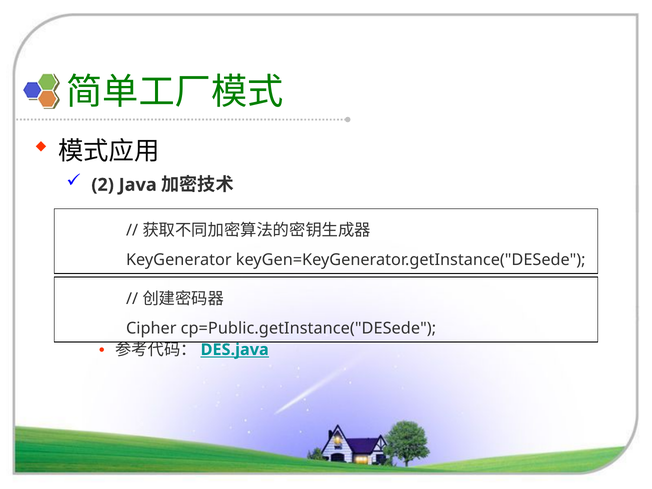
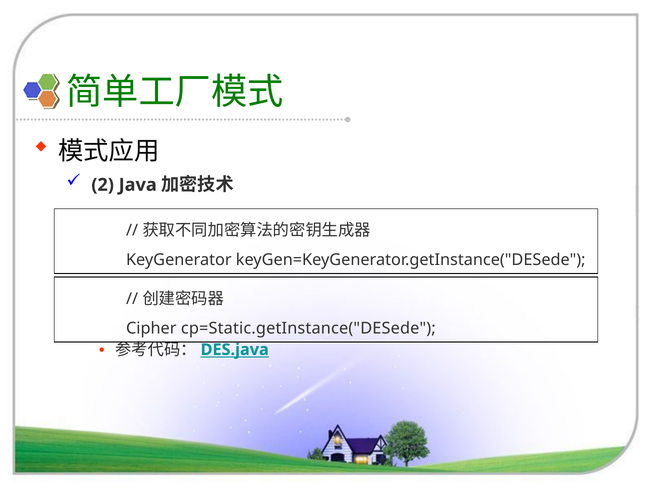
cp=Public.getInstance("DESede: cp=Public.getInstance("DESede -> cp=Static.getInstance("DESede
